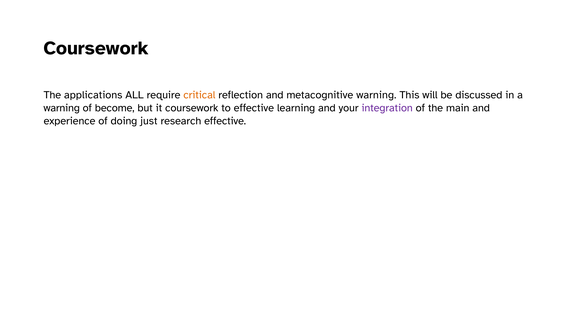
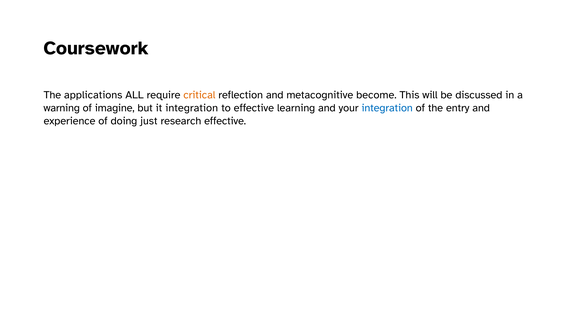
metacognitive warning: warning -> become
become: become -> imagine
it coursework: coursework -> integration
integration at (387, 108) colour: purple -> blue
main: main -> entry
